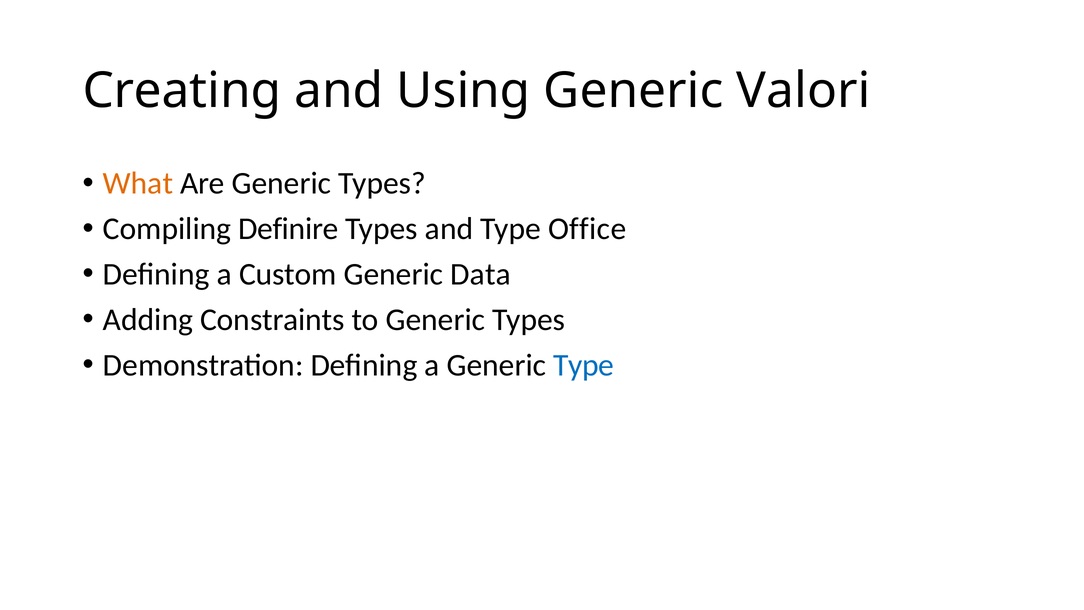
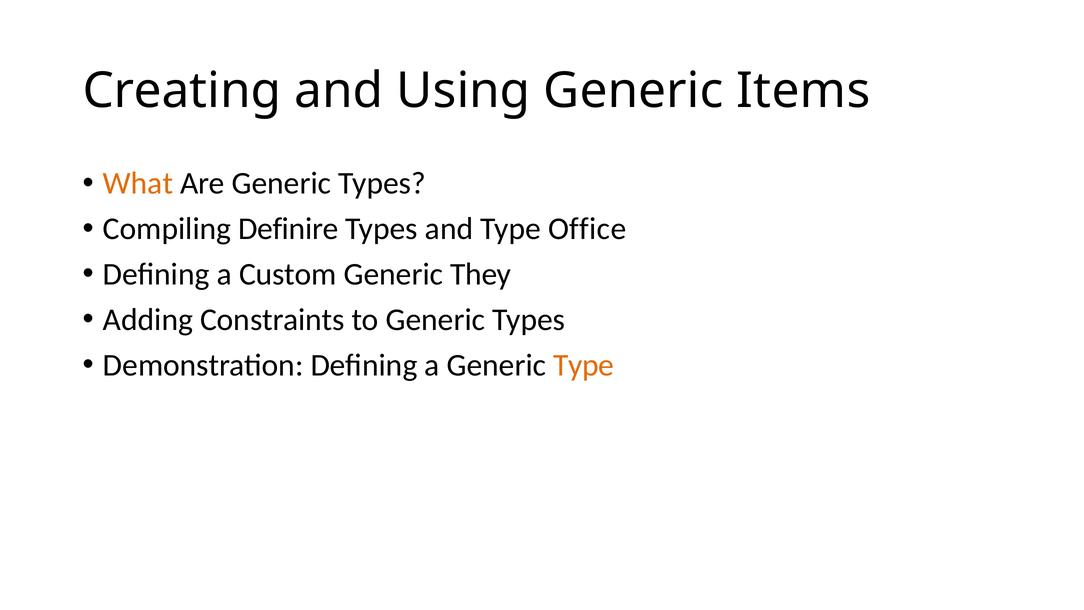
Valori: Valori -> Items
Data: Data -> They
Type at (584, 365) colour: blue -> orange
